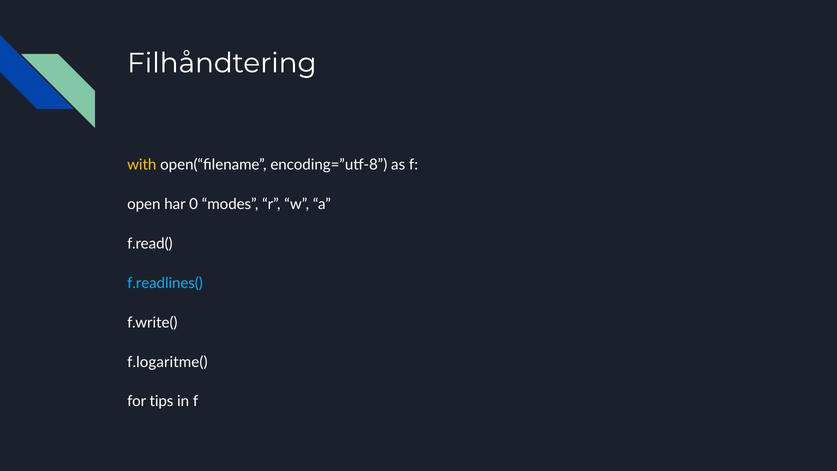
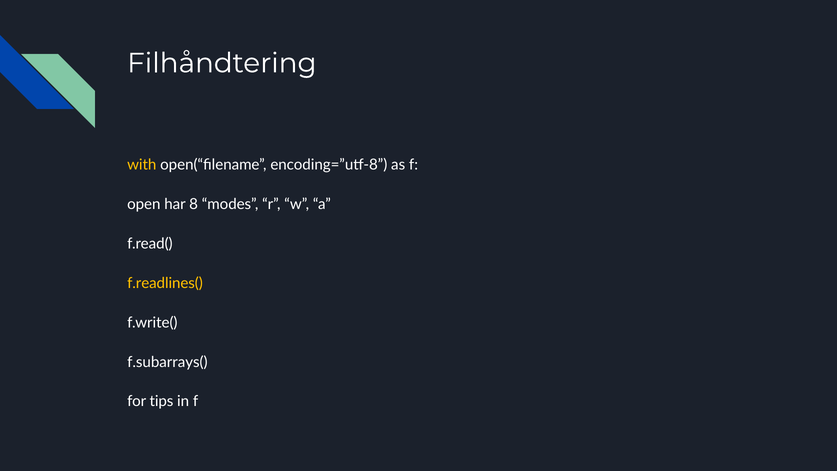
0: 0 -> 8
f.readlines( colour: light blue -> yellow
f.logaritme(: f.logaritme( -> f.subarrays(
